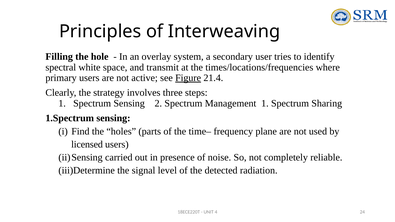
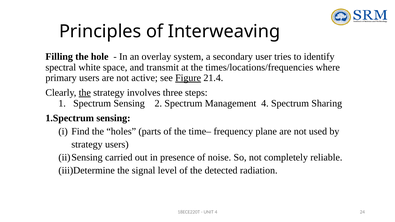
the at (85, 93) underline: none -> present
Management 1: 1 -> 4
licensed at (87, 144): licensed -> strategy
